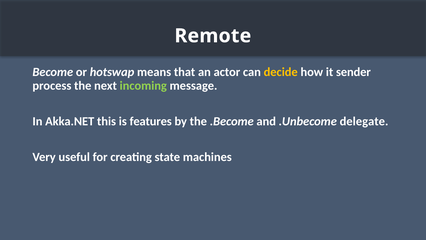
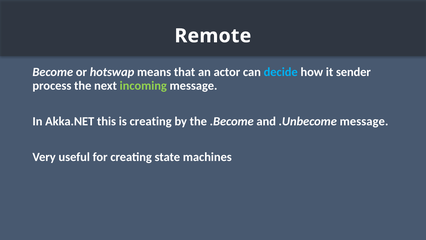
decide colour: yellow -> light blue
is features: features -> creating
.Unbecome delegate: delegate -> message
